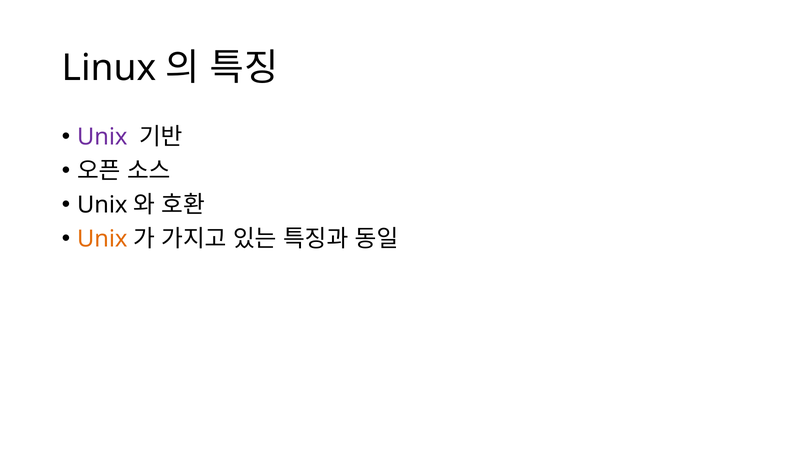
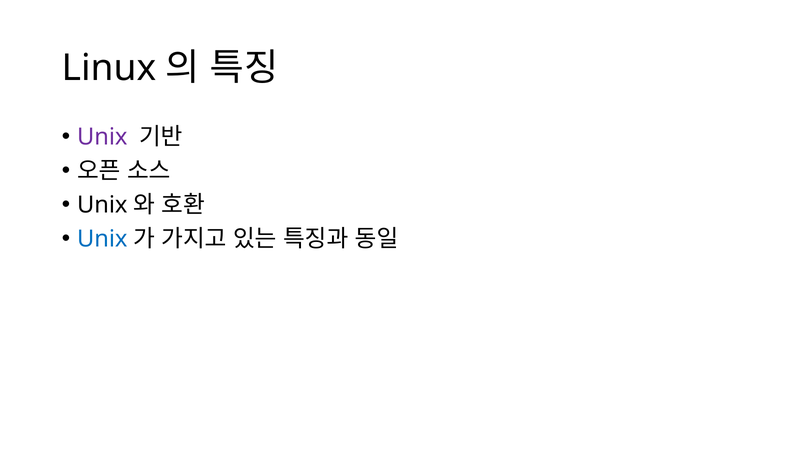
Unix at (102, 239) colour: orange -> blue
